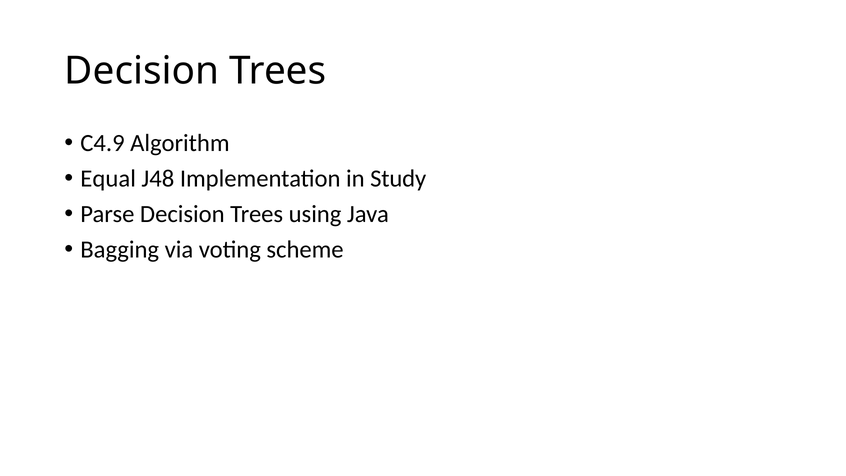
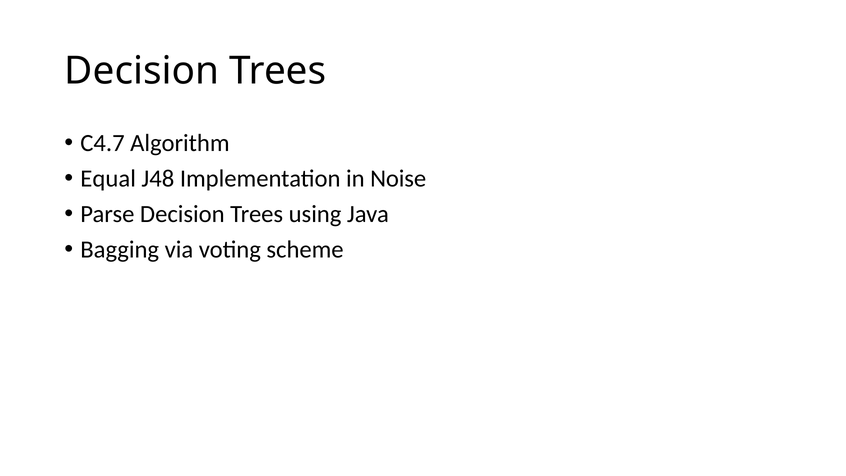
C4.9: C4.9 -> C4.7
Study: Study -> Noise
